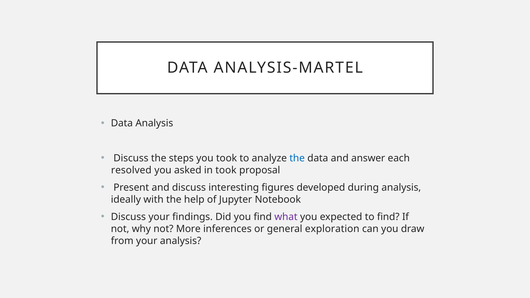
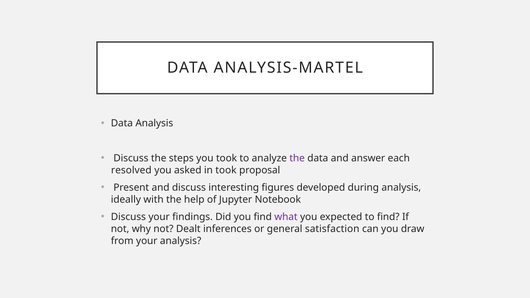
the at (297, 158) colour: blue -> purple
More: More -> Dealt
exploration: exploration -> satisfaction
